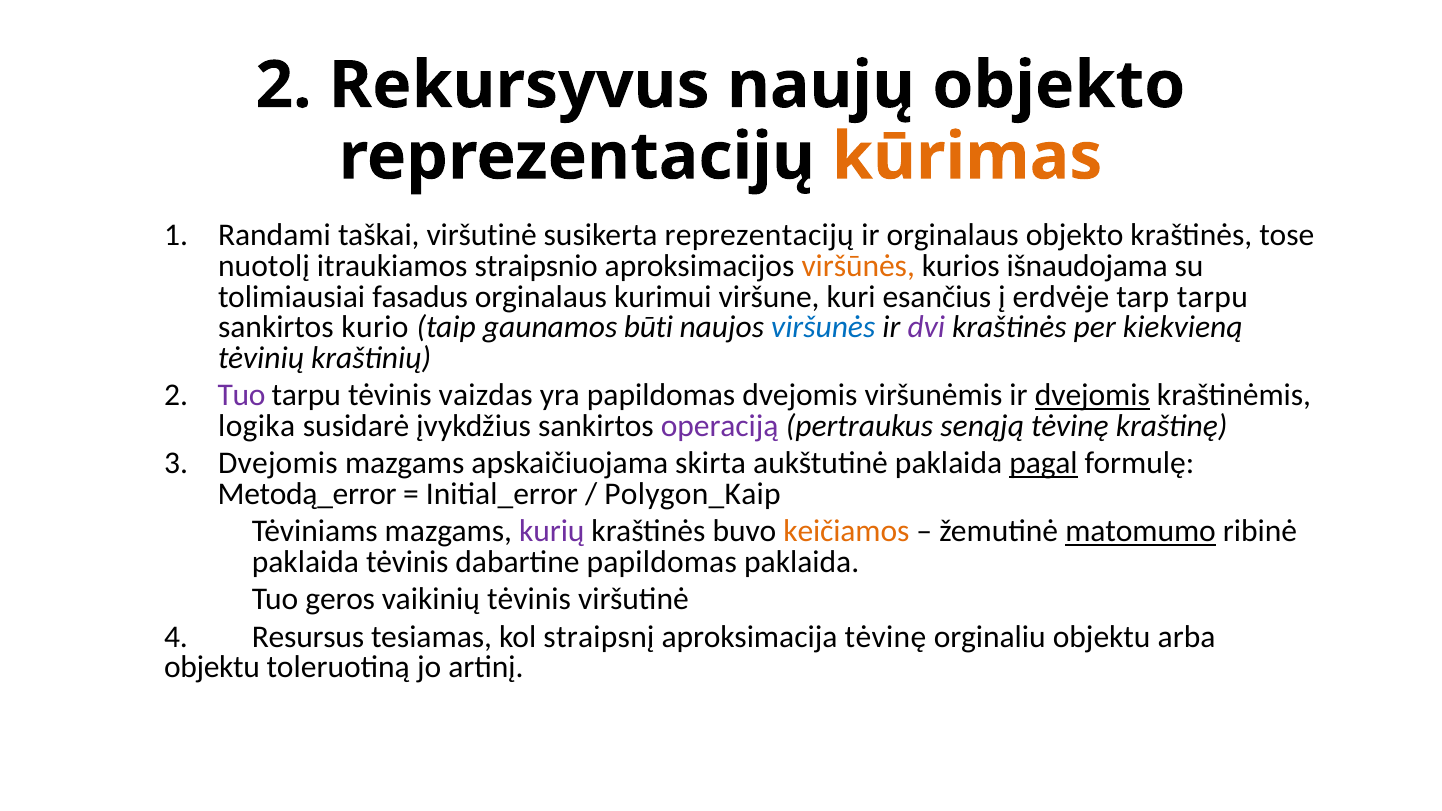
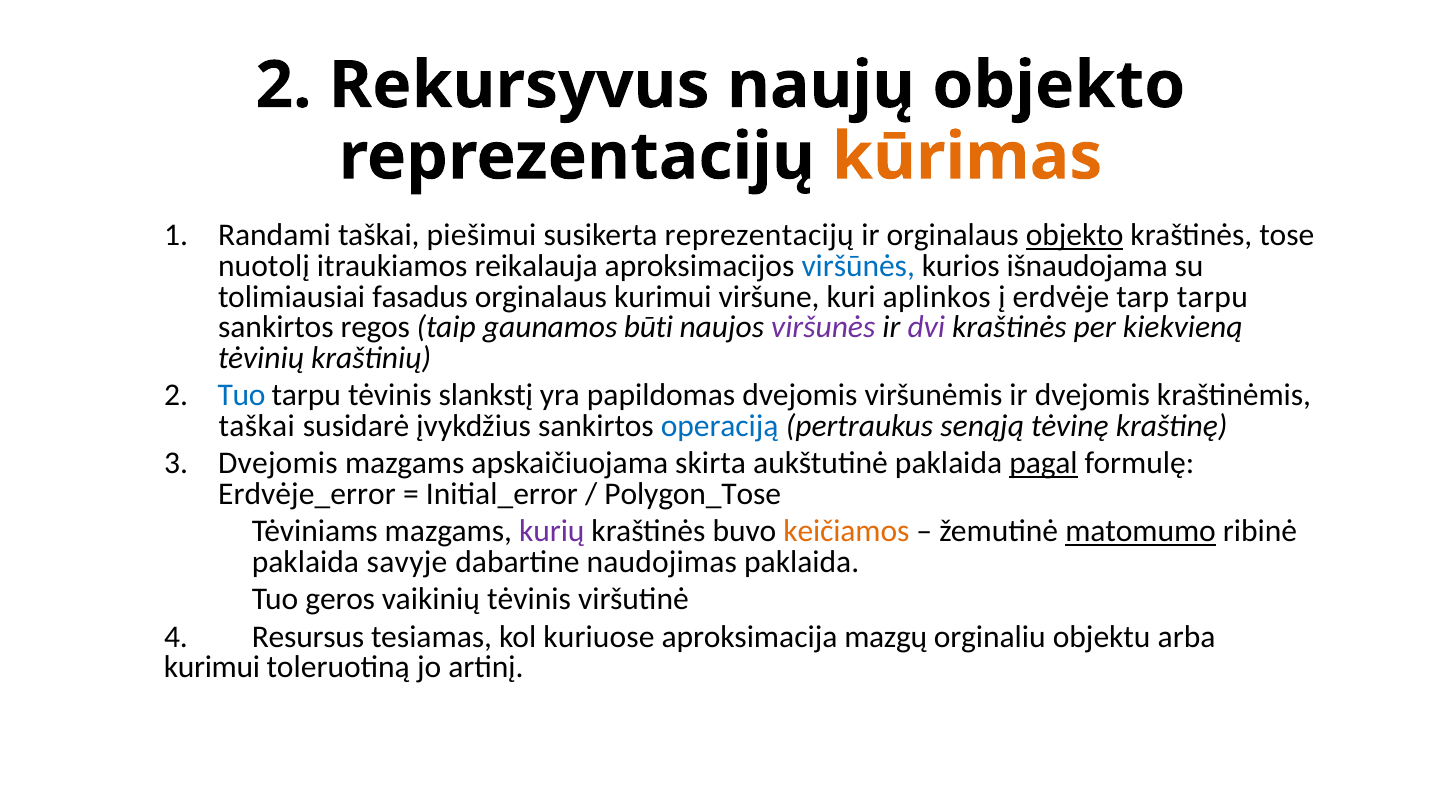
taškai viršutinė: viršutinė -> piešimui
objekto at (1075, 235) underline: none -> present
straipsnio: straipsnio -> reikalauja
viršūnės colour: orange -> blue
esančius: esančius -> aplinkos
kurio: kurio -> regos
viršunės colour: blue -> purple
Tuo at (241, 395) colour: purple -> blue
vaizdas: vaizdas -> slankstį
dvejomis at (1092, 395) underline: present -> none
logika at (257, 426): logika -> taškai
operaciją colour: purple -> blue
Metodą_error: Metodą_error -> Erdvėje_error
Polygon_Kaip: Polygon_Kaip -> Polygon_Tose
paklaida tėvinis: tėvinis -> savyje
dabartine papildomas: papildomas -> naudojimas
straipsnį: straipsnį -> kuriuose
aproksimacija tėvinę: tėvinę -> mazgų
objektu at (212, 668): objektu -> kurimui
